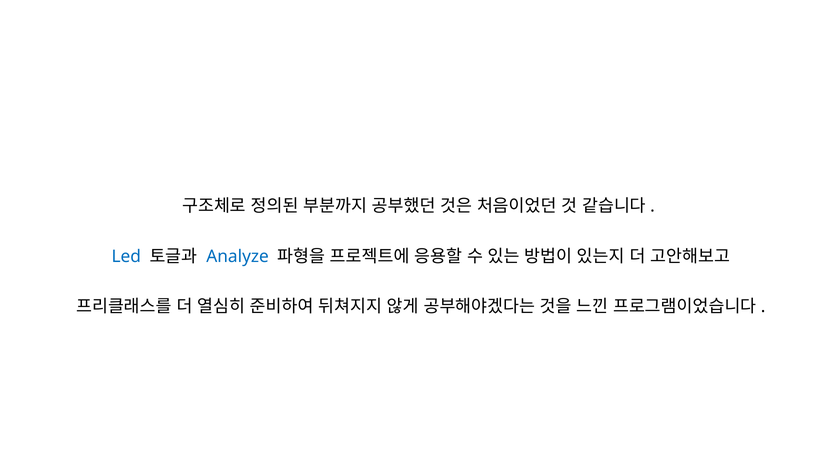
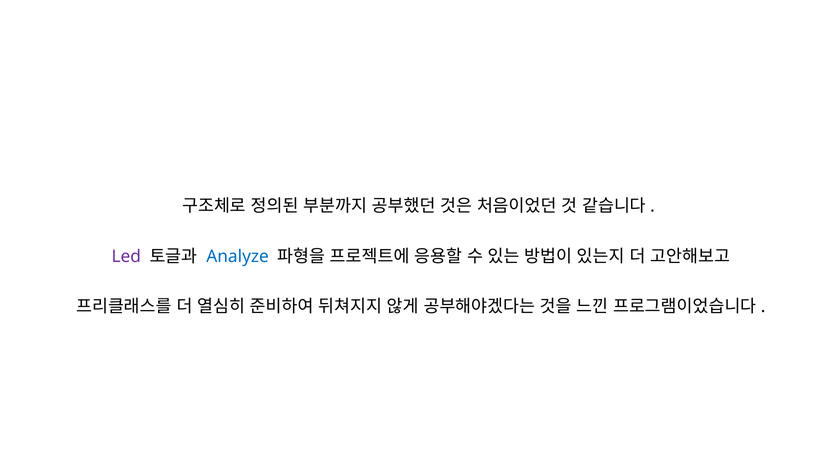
Led colour: blue -> purple
